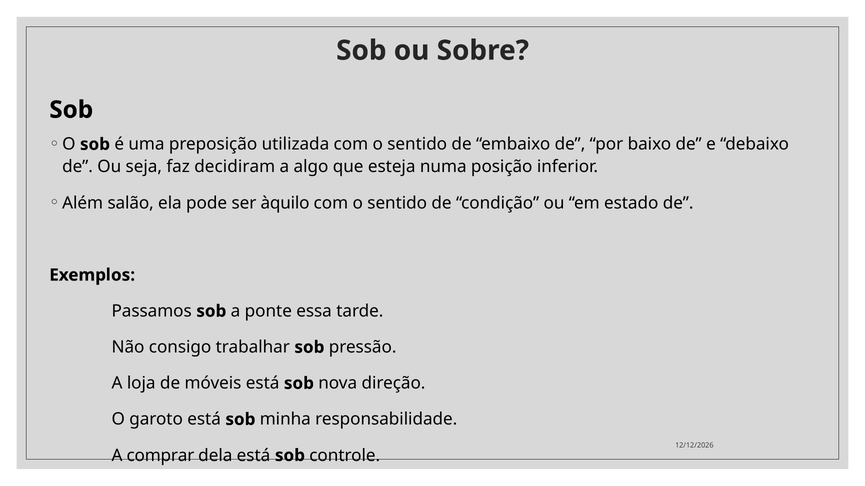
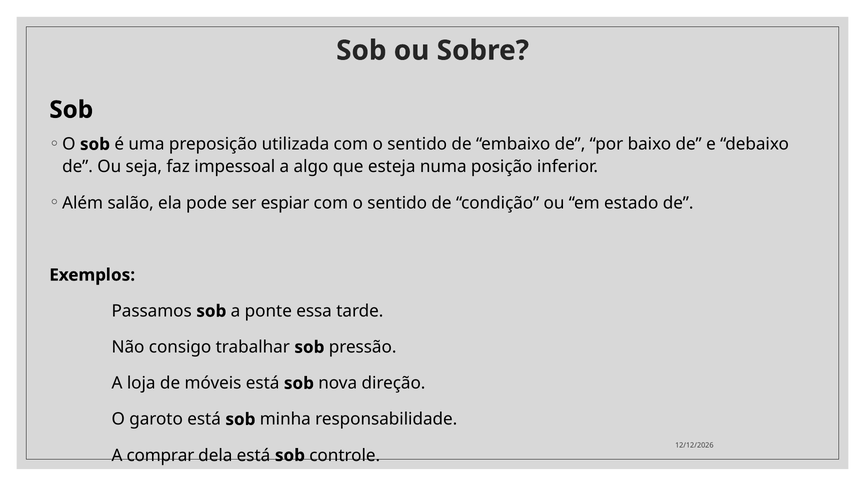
decidiram: decidiram -> impessoal
àquilo: àquilo -> espiar
